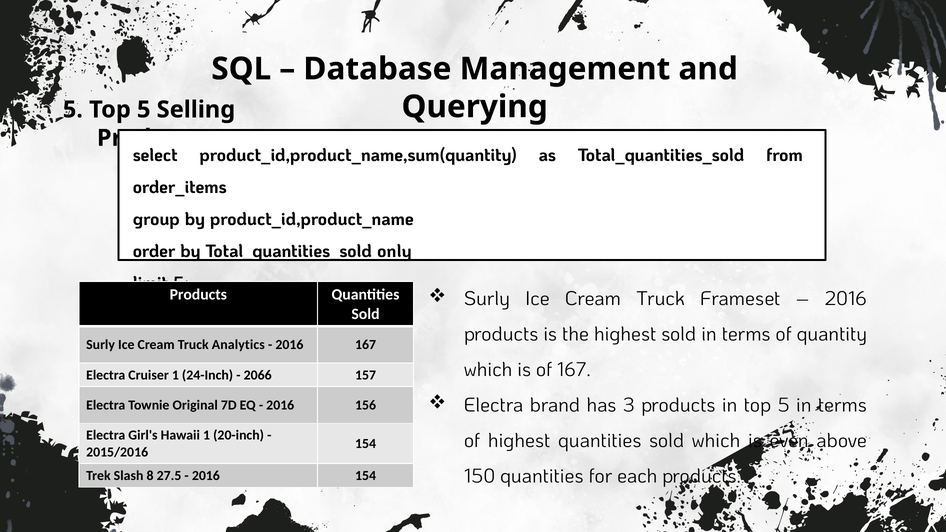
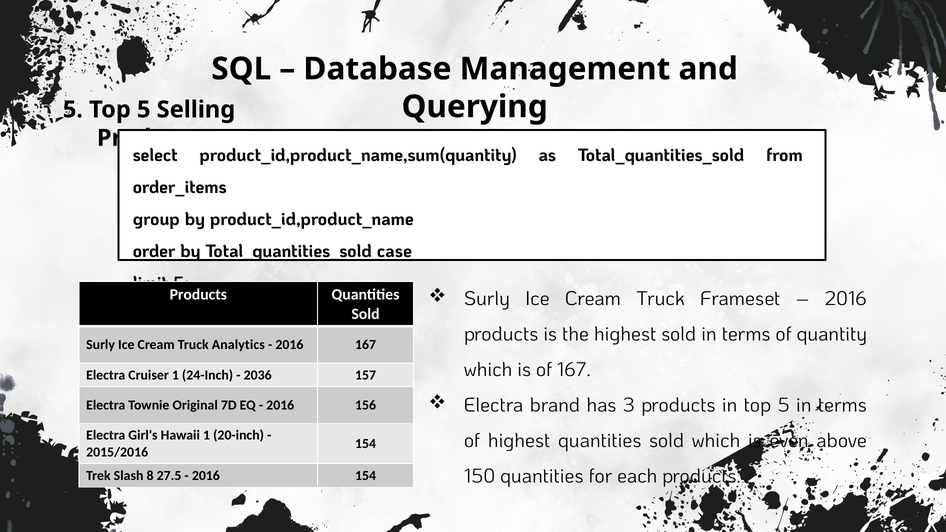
only: only -> case
2066: 2066 -> 2036
